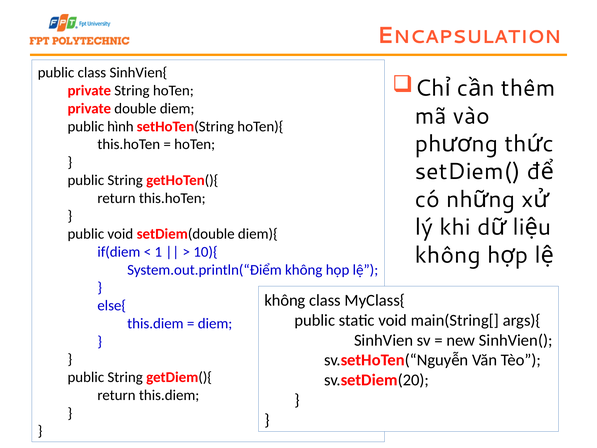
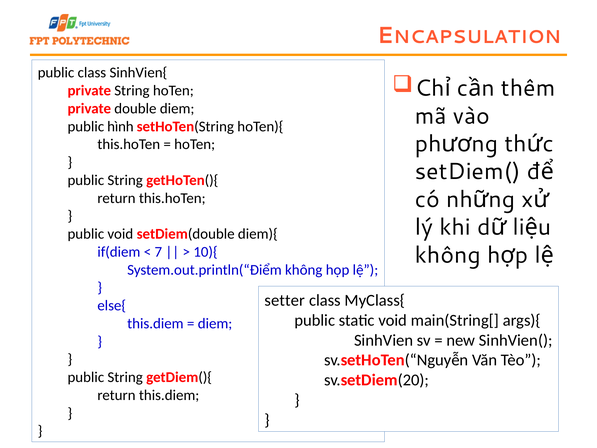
1: 1 -> 7
không at (285, 300): không -> setter
